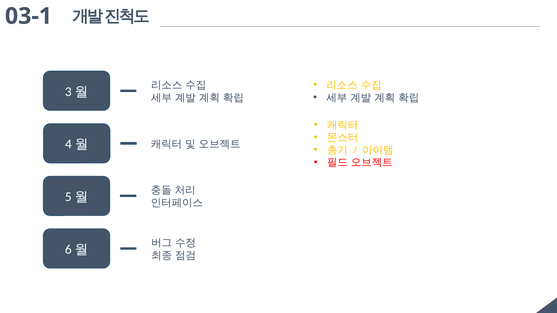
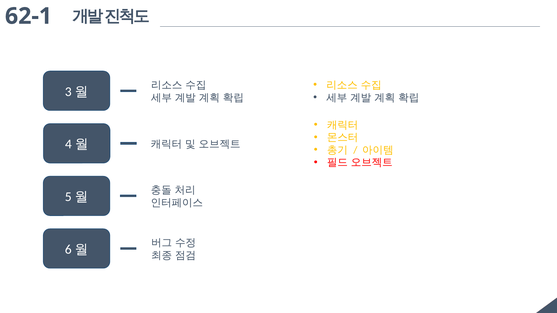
03-1: 03-1 -> 62-1
